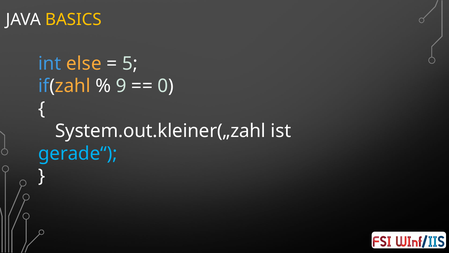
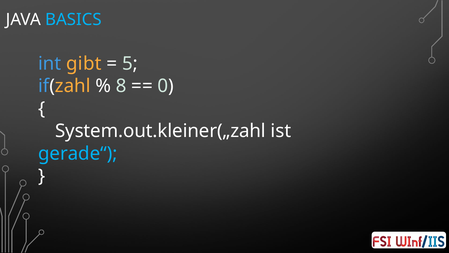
BASICS colour: yellow -> light blue
else: else -> gibt
9: 9 -> 8
